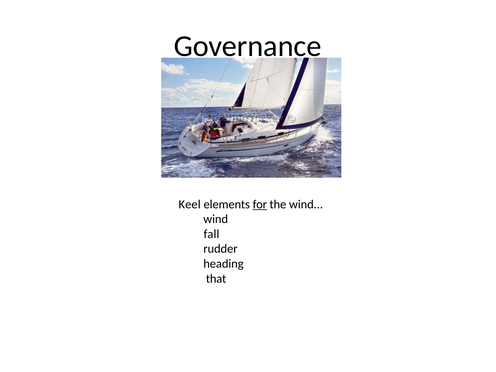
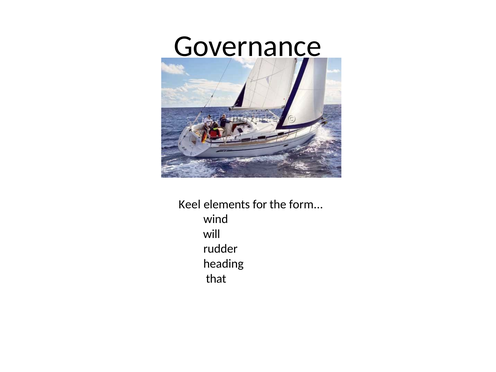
for underline: present -> none
the wind: wind -> form
fall: fall -> will
